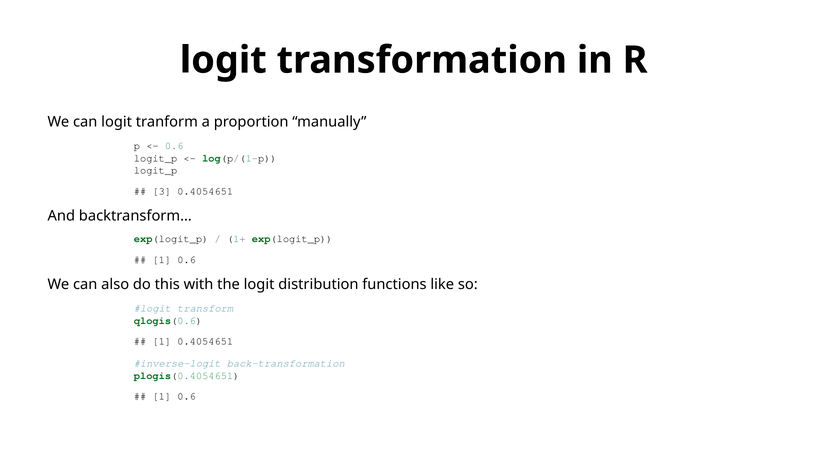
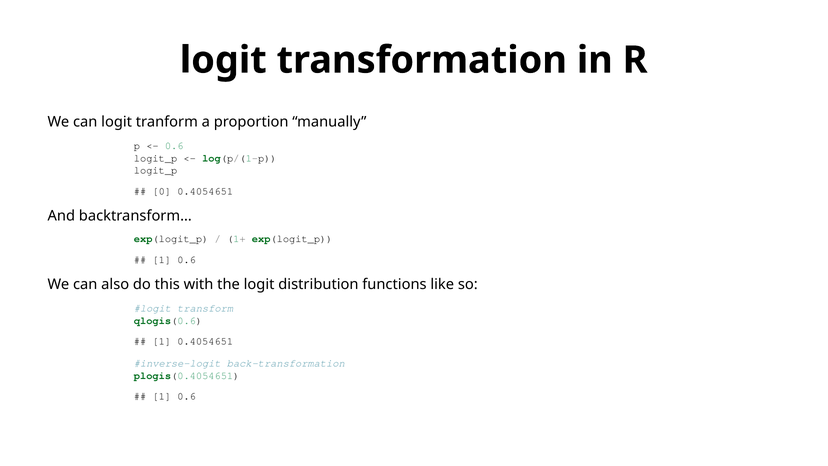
3: 3 -> 0
